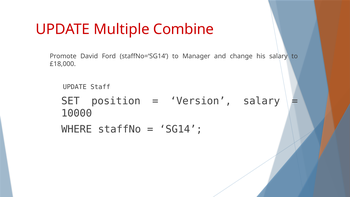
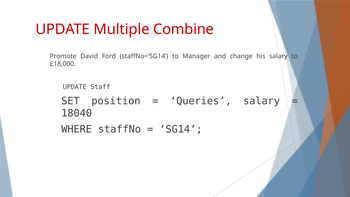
Version: Version -> Queries
10000: 10000 -> 18040
